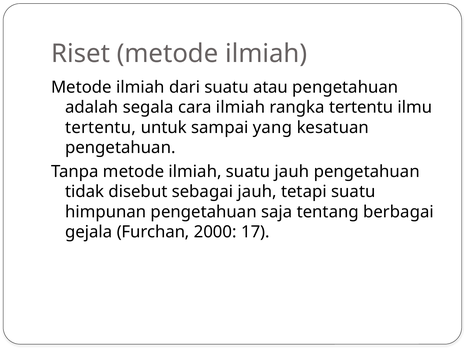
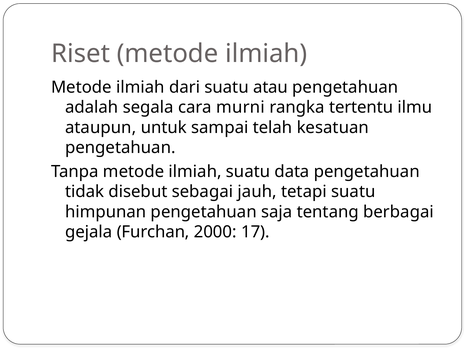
cara ilmiah: ilmiah -> murni
tertentu at (101, 127): tertentu -> ataupun
yang: yang -> telah
suatu jauh: jauh -> data
